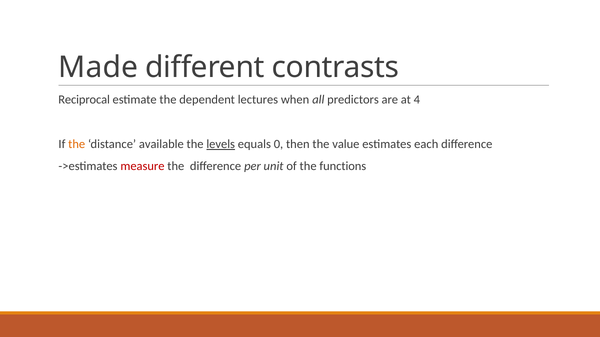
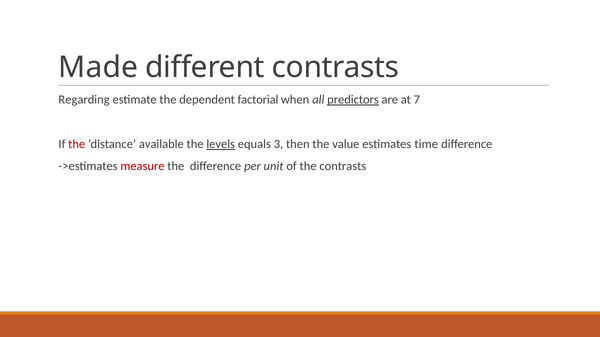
Reciprocal: Reciprocal -> Regarding
lectures: lectures -> factorial
predictors underline: none -> present
4: 4 -> 7
the at (77, 144) colour: orange -> red
0: 0 -> 3
each: each -> time
the functions: functions -> contrasts
